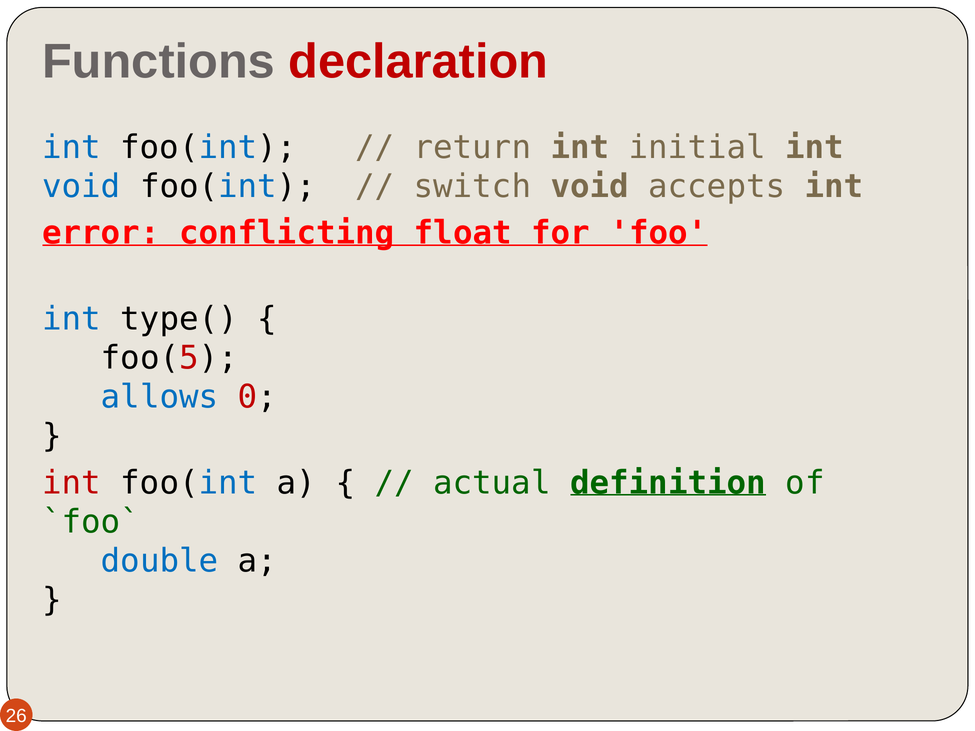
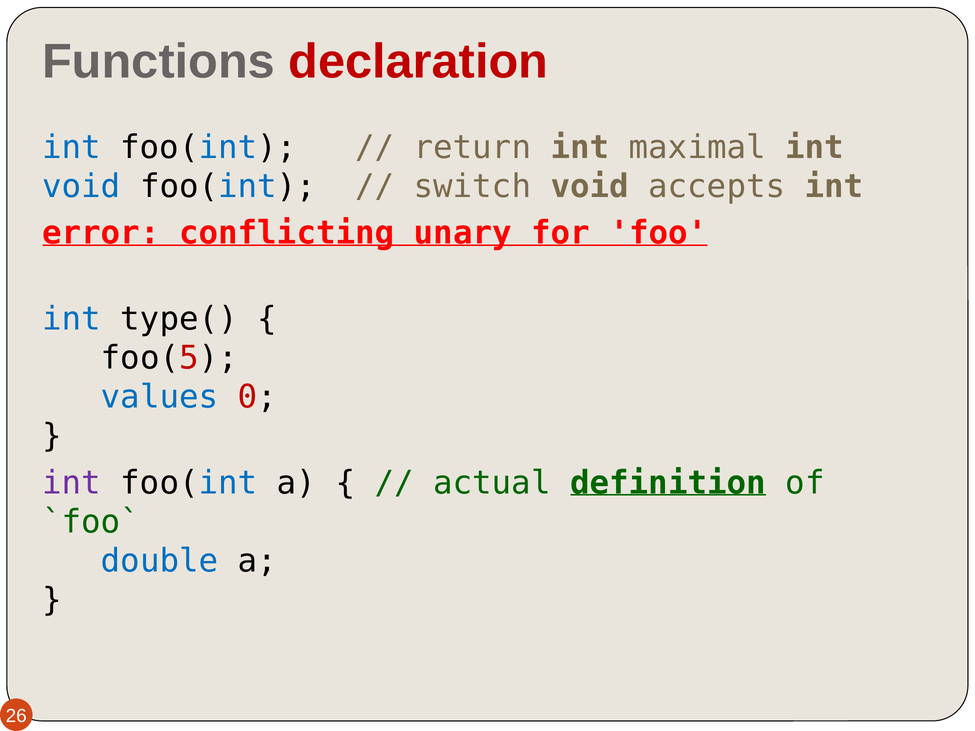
initial: initial -> maximal
float: float -> unary
allows: allows -> values
int at (72, 483) colour: red -> purple
